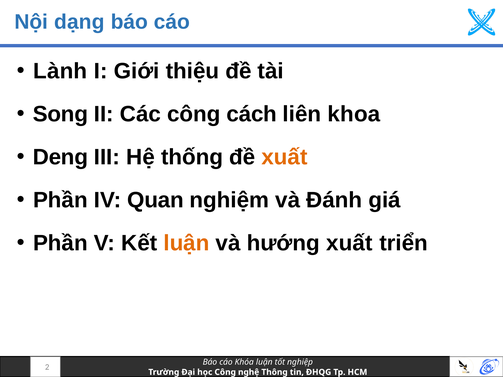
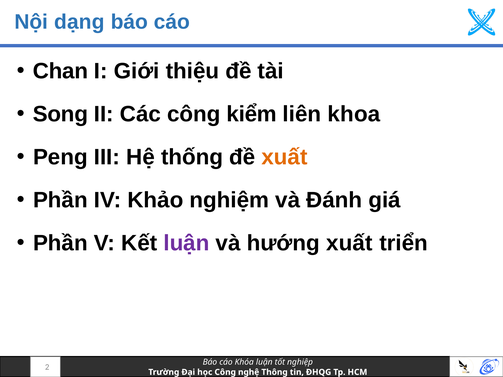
Lành: Lành -> Chan
cách: cách -> kiểm
Deng: Deng -> Peng
Quan: Quan -> Khảo
luận at (186, 243) colour: orange -> purple
